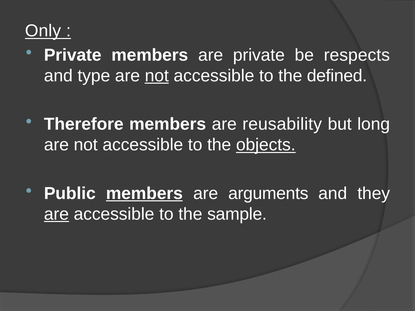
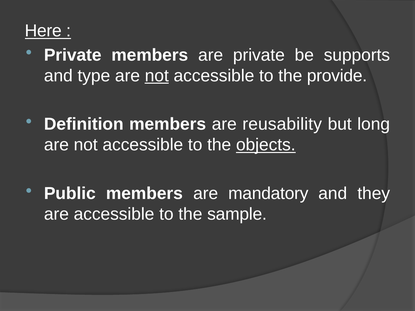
Only: Only -> Here
respects: respects -> supports
defined: defined -> provide
Therefore: Therefore -> Definition
members at (144, 193) underline: present -> none
arguments: arguments -> mandatory
are at (56, 214) underline: present -> none
